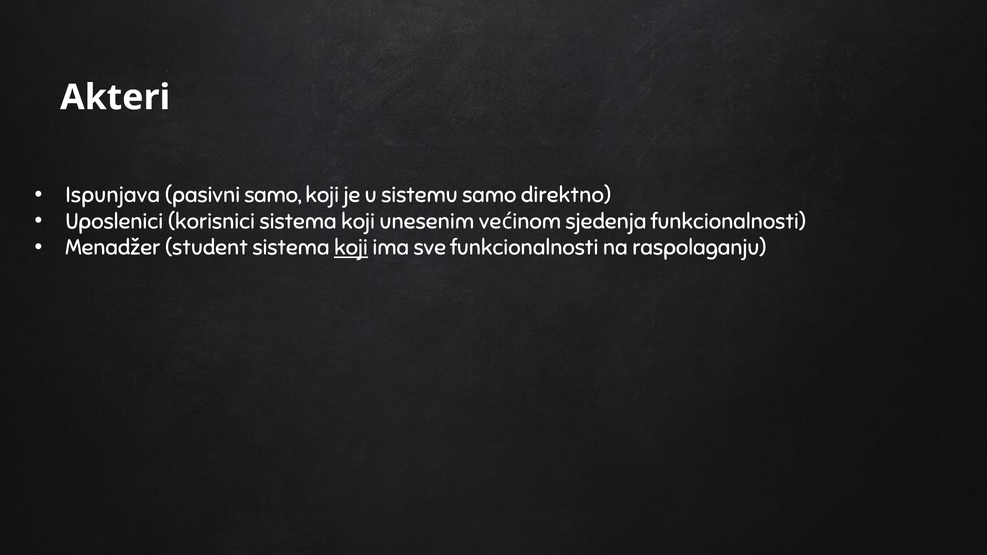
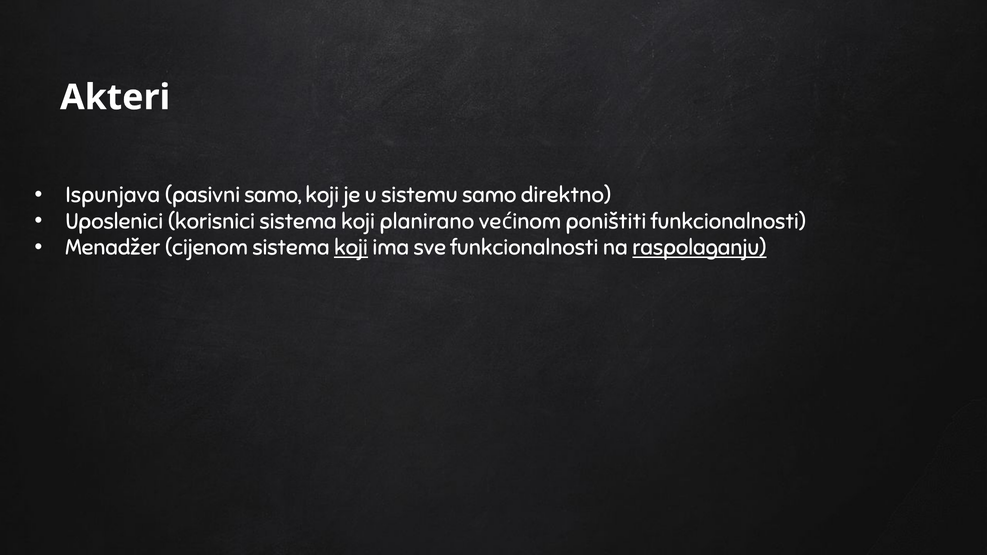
unesenim: unesenim -> planirano
sjedenja: sjedenja -> poništiti
student: student -> cijenom
raspolaganju underline: none -> present
